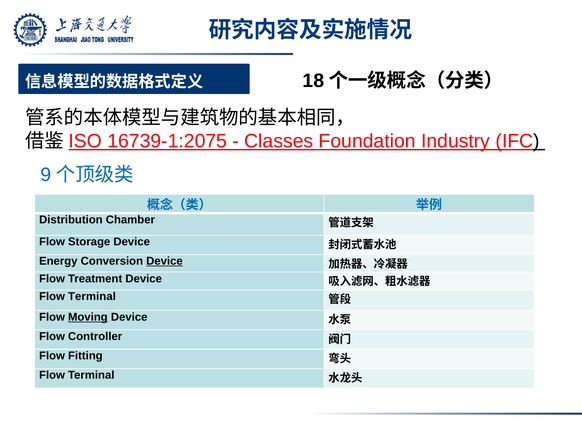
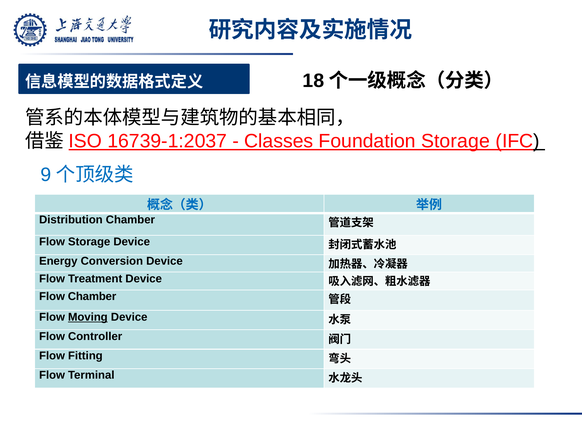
16739-1:2075: 16739-1:2075 -> 16739-1:2037
Foundation Industry: Industry -> Storage
Device at (164, 261) underline: present -> none
Terminal at (92, 296): Terminal -> Chamber
